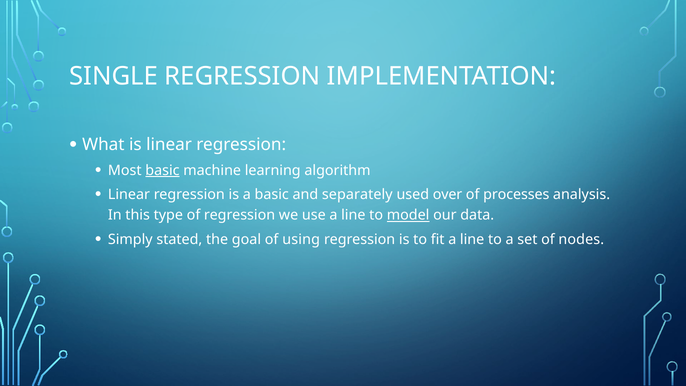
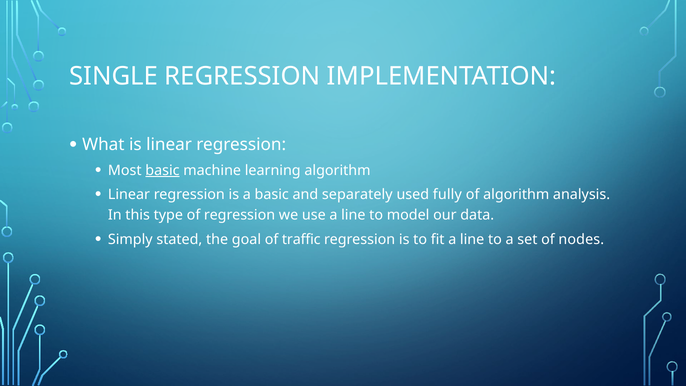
over: over -> fully
of processes: processes -> algorithm
model underline: present -> none
using: using -> traffic
